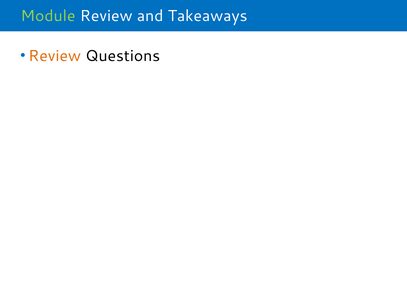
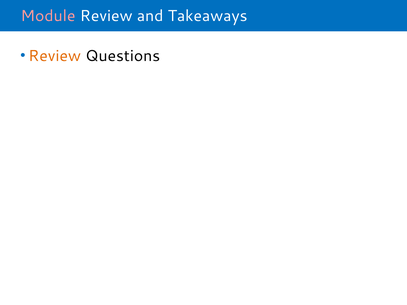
Module colour: light green -> pink
